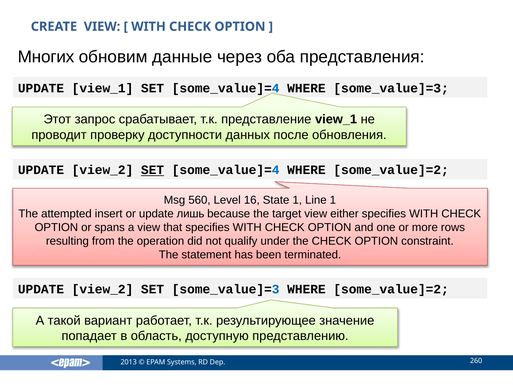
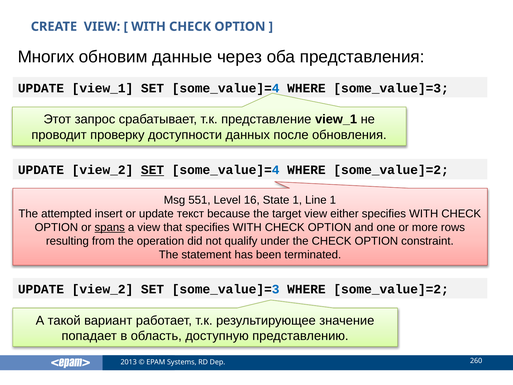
560: 560 -> 551
лишь: лишь -> текст
spans underline: none -> present
